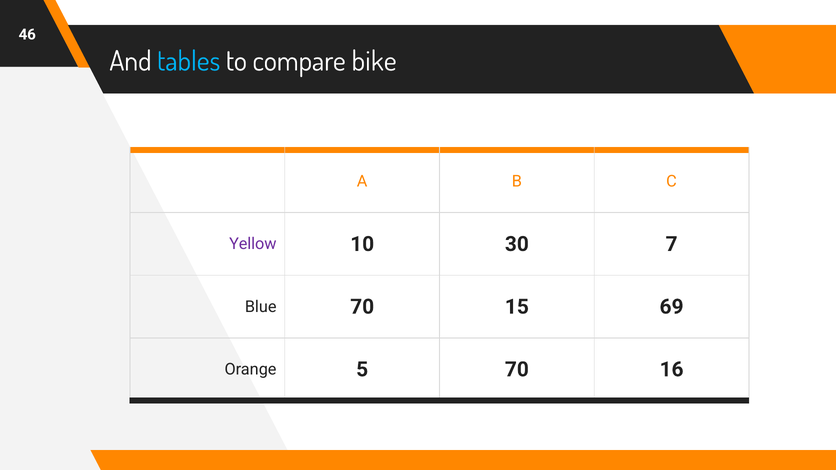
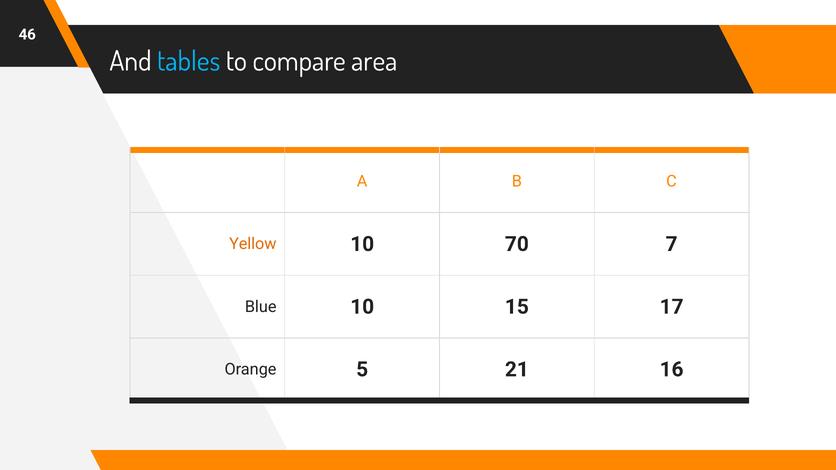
bike: bike -> area
Yellow colour: purple -> orange
30: 30 -> 70
Blue 70: 70 -> 10
69: 69 -> 17
5 70: 70 -> 21
